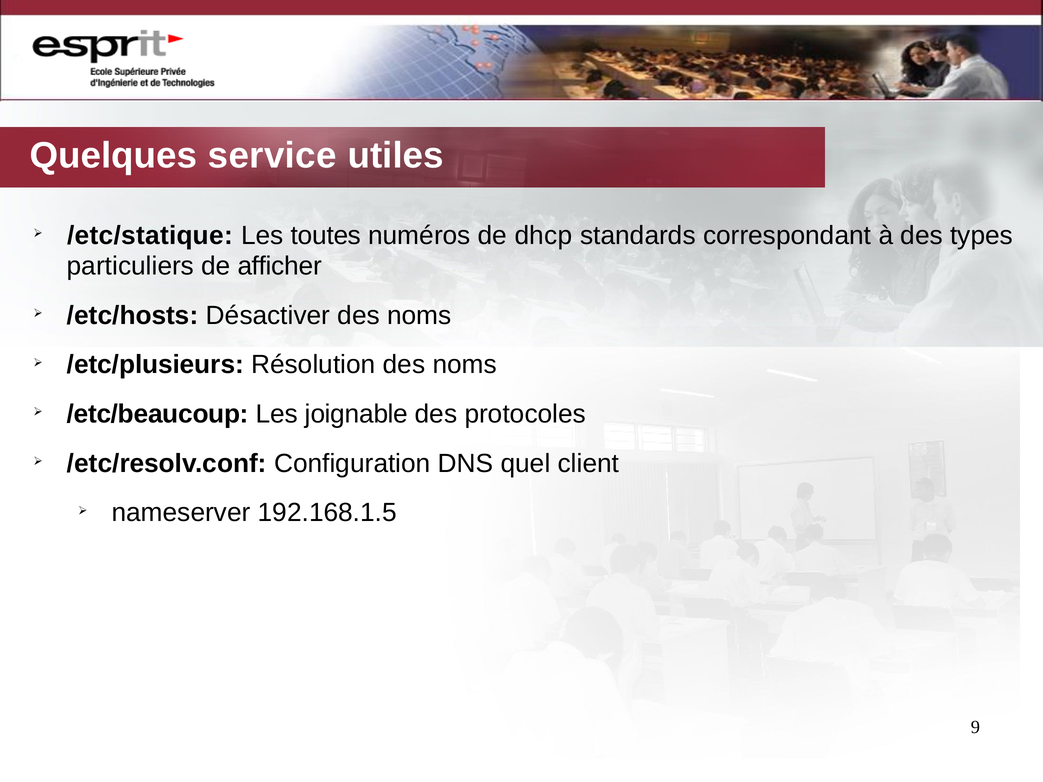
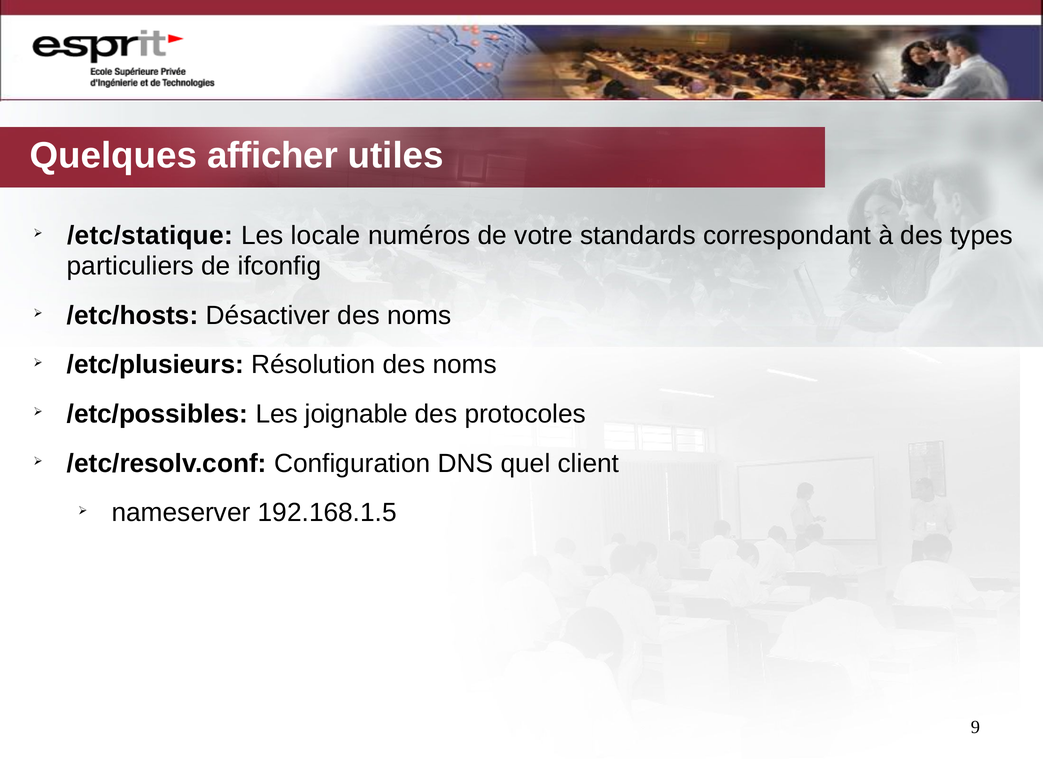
service: service -> afficher
toutes: toutes -> locale
dhcp: dhcp -> votre
afficher: afficher -> ifconfig
/etc/beaucoup: /etc/beaucoup -> /etc/possibles
